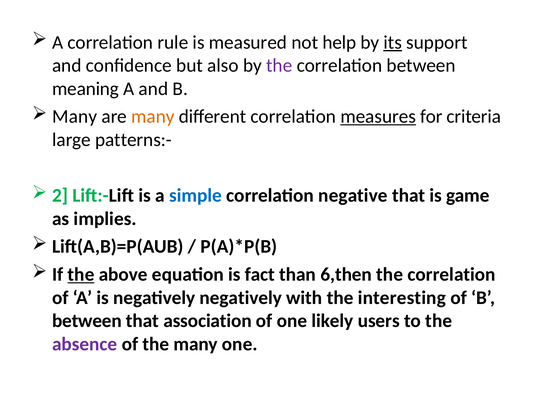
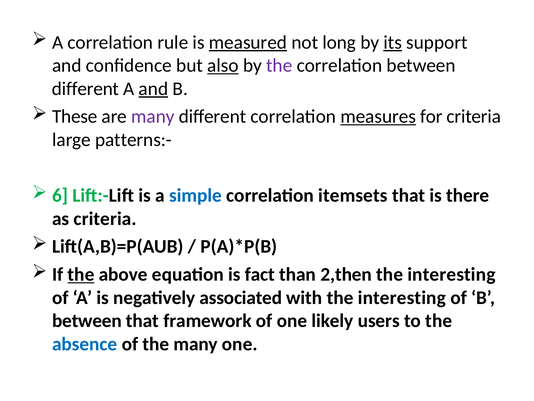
measured underline: none -> present
help: help -> long
also underline: none -> present
meaning at (85, 89): meaning -> different
and at (153, 89) underline: none -> present
Many at (75, 116): Many -> These
many at (153, 116) colour: orange -> purple
2: 2 -> 6
negative: negative -> itemsets
game: game -> there
as implies: implies -> criteria
6,then: 6,then -> 2,then
correlation at (452, 274): correlation -> interesting
negatively negatively: negatively -> associated
association: association -> framework
absence colour: purple -> blue
